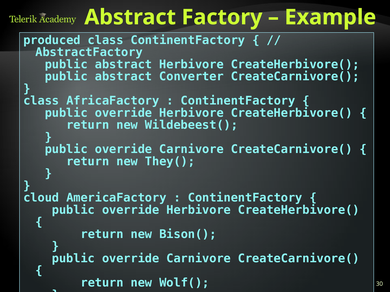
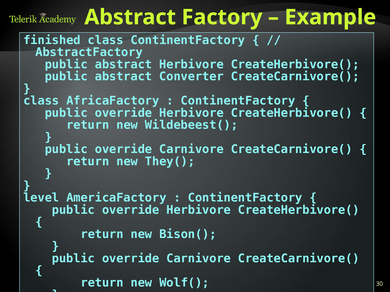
produced: produced -> finished
cloud: cloud -> level
